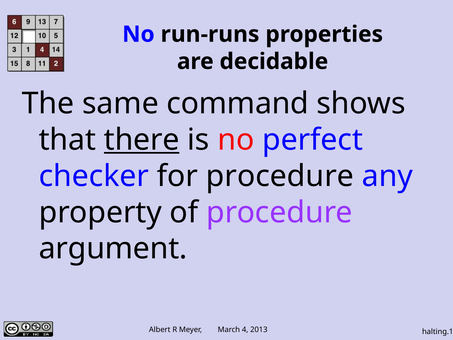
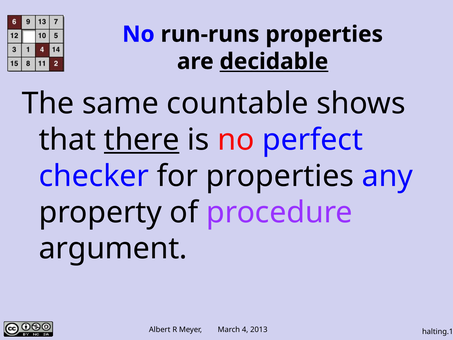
decidable underline: none -> present
command: command -> countable
for procedure: procedure -> properties
